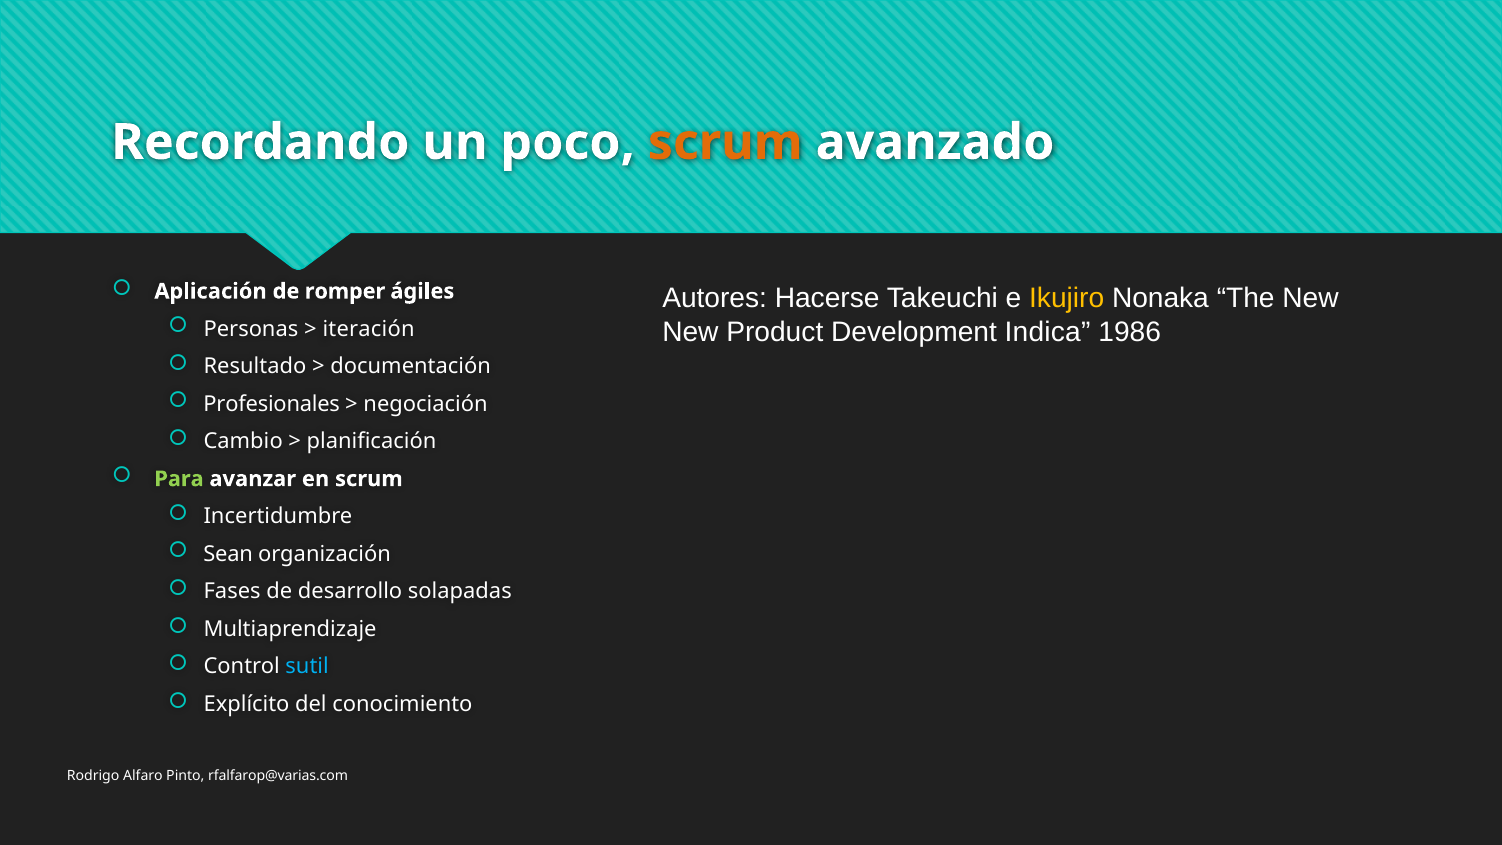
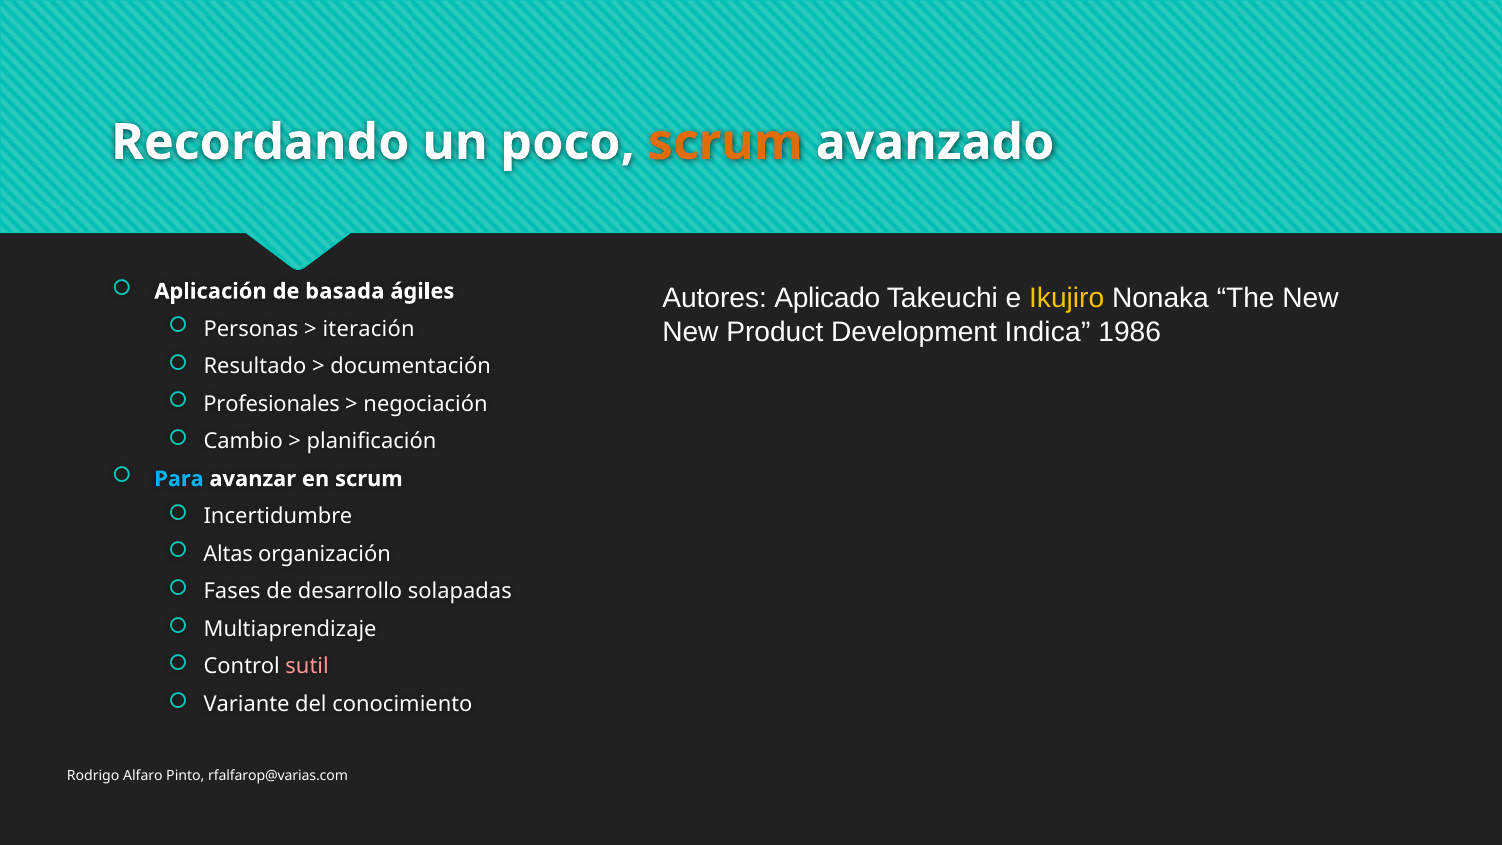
romper: romper -> basada
Hacerse: Hacerse -> Aplicado
Para colour: light green -> light blue
Sean: Sean -> Altas
sutil colour: light blue -> pink
Explícito: Explícito -> Variante
